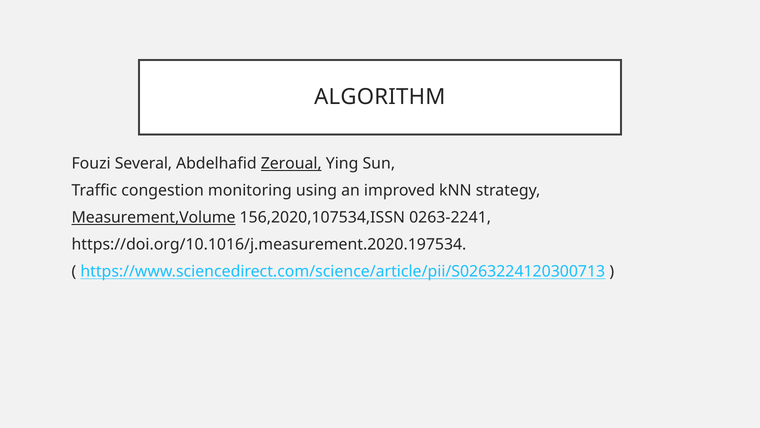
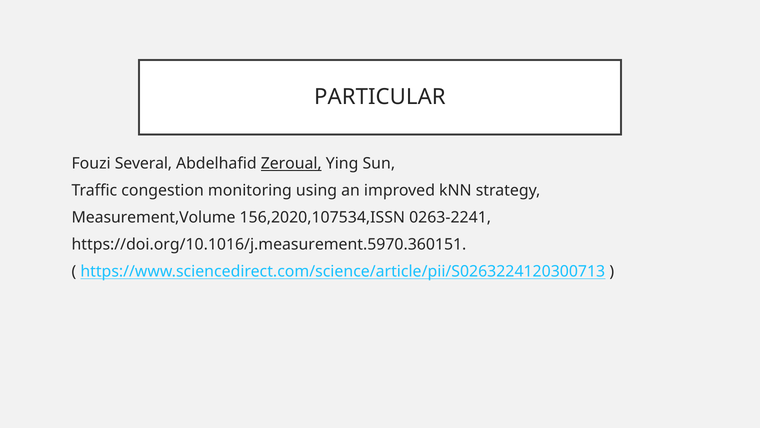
ALGORITHM: ALGORITHM -> PARTICULAR
Measurement,Volume underline: present -> none
https://doi.org/10.1016/j.measurement.2020.197534: https://doi.org/10.1016/j.measurement.2020.197534 -> https://doi.org/10.1016/j.measurement.5970.360151
